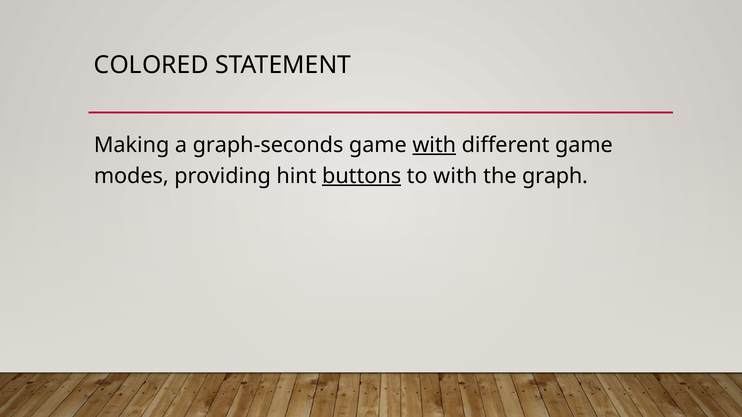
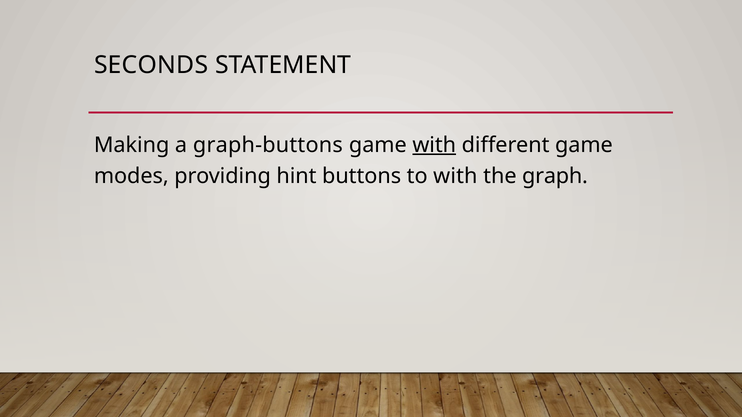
COLORED: COLORED -> SECONDS
graph-seconds: graph-seconds -> graph-buttons
buttons underline: present -> none
